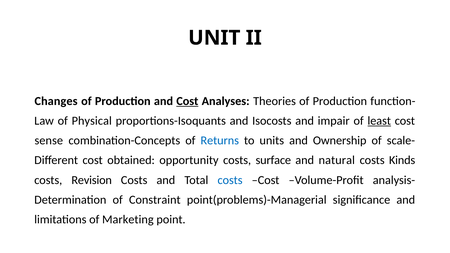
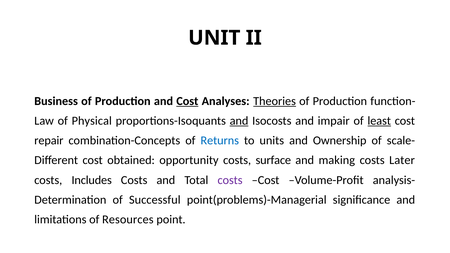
Changes: Changes -> Business
Theories underline: none -> present
and at (239, 121) underline: none -> present
sense: sense -> repair
natural: natural -> making
Kinds: Kinds -> Later
Revision: Revision -> Includes
costs at (230, 180) colour: blue -> purple
Constraint: Constraint -> Successful
Marketing: Marketing -> Resources
